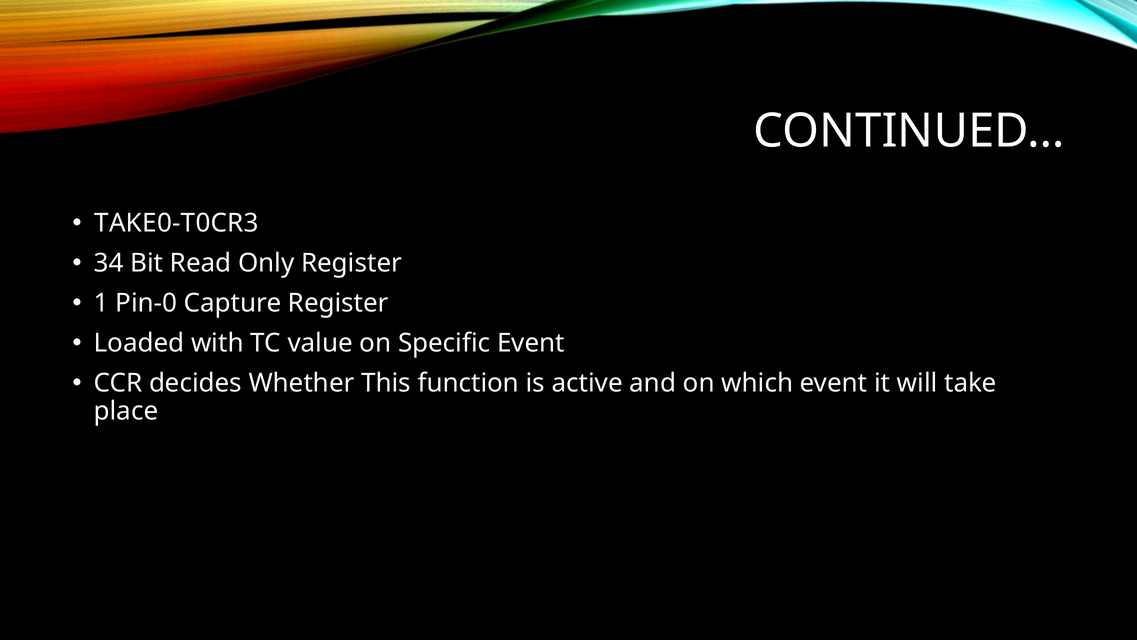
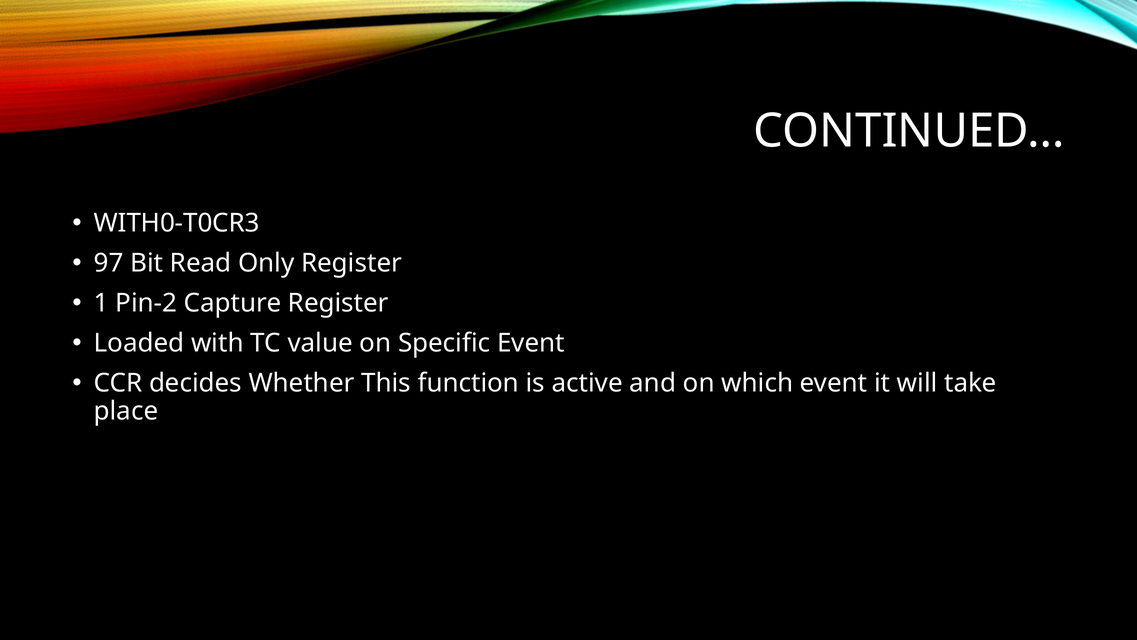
TAKE0-T0CR3: TAKE0-T0CR3 -> WITH0-T0CR3
34: 34 -> 97
Pin-0: Pin-0 -> Pin-2
